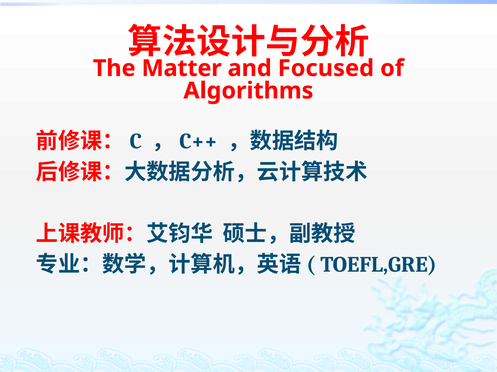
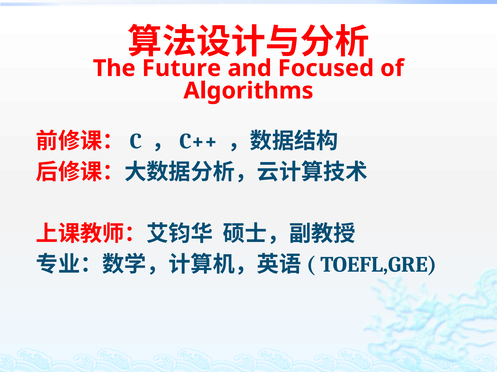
Matter: Matter -> Future
